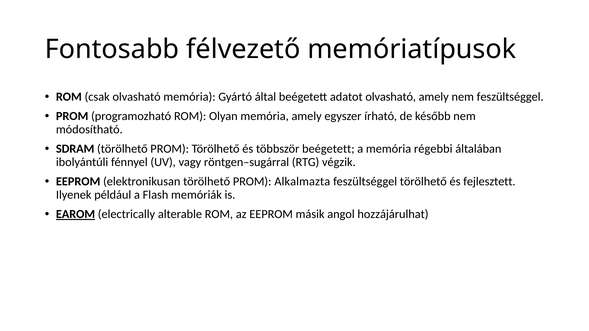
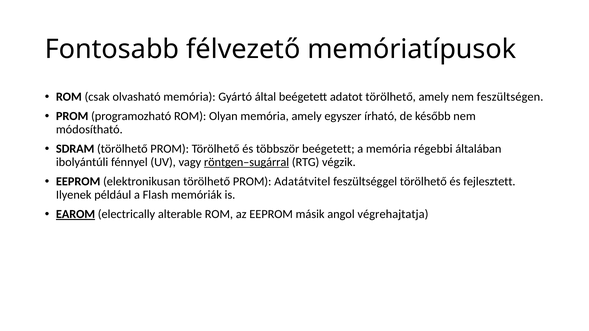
adatot olvasható: olvasható -> törölhető
nem feszültséggel: feszültséggel -> feszültségen
röntgen–sugárral underline: none -> present
Alkalmazta: Alkalmazta -> Adatátvitel
hozzájárulhat: hozzájárulhat -> végrehajtatja
